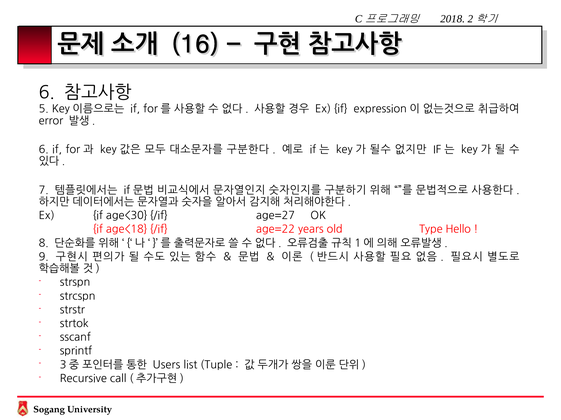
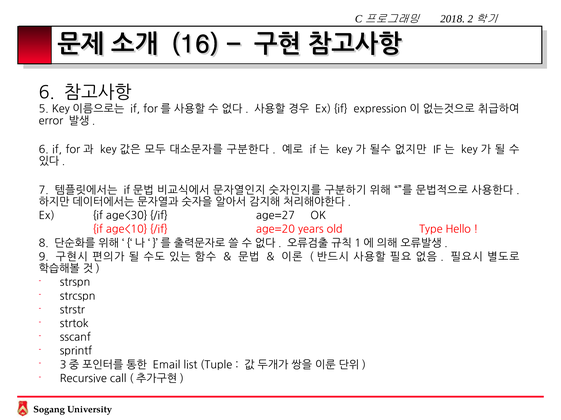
age<18: age<18 -> age<10
age=22: age=22 -> age=20
Users: Users -> Email
